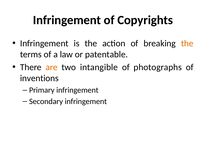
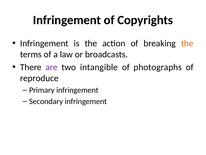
patentable: patentable -> broadcasts
are colour: orange -> purple
inventions: inventions -> reproduce
